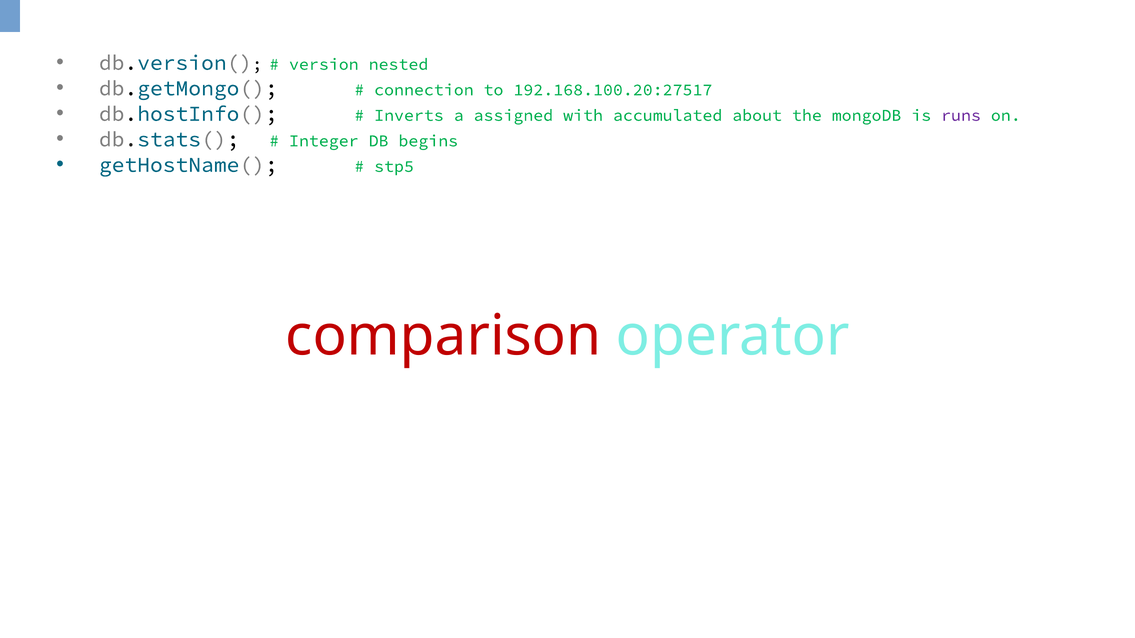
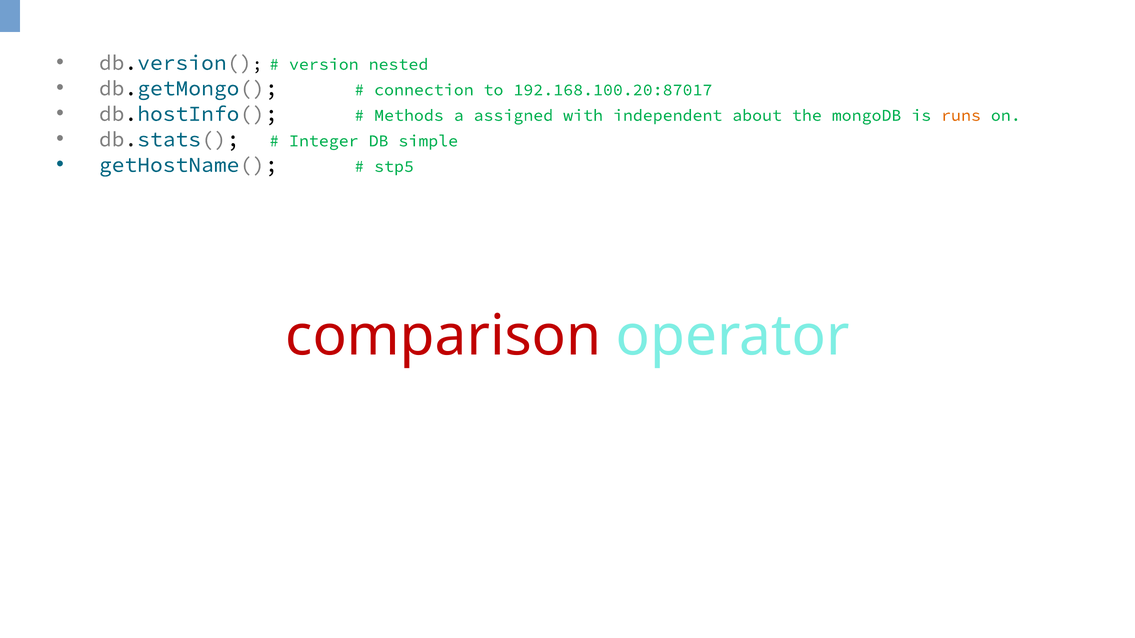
192.168.100.20:27517: 192.168.100.20:27517 -> 192.168.100.20:87017
Inverts: Inverts -> Methods
accumulated: accumulated -> independent
runs colour: purple -> orange
begins: begins -> simple
